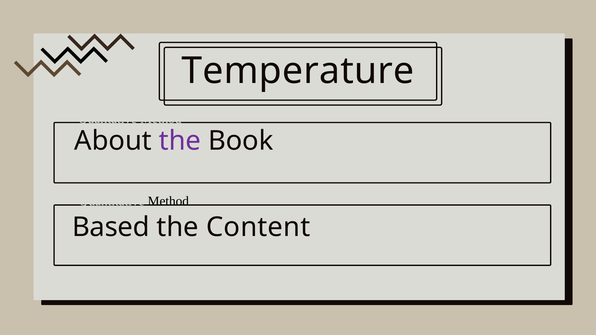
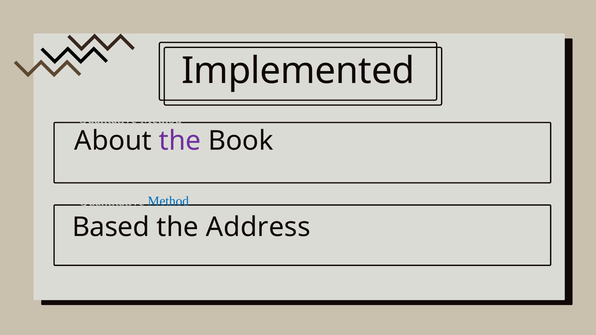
Temperature: Temperature -> Implemented
Method at (168, 201) colour: black -> blue
Content: Content -> Address
